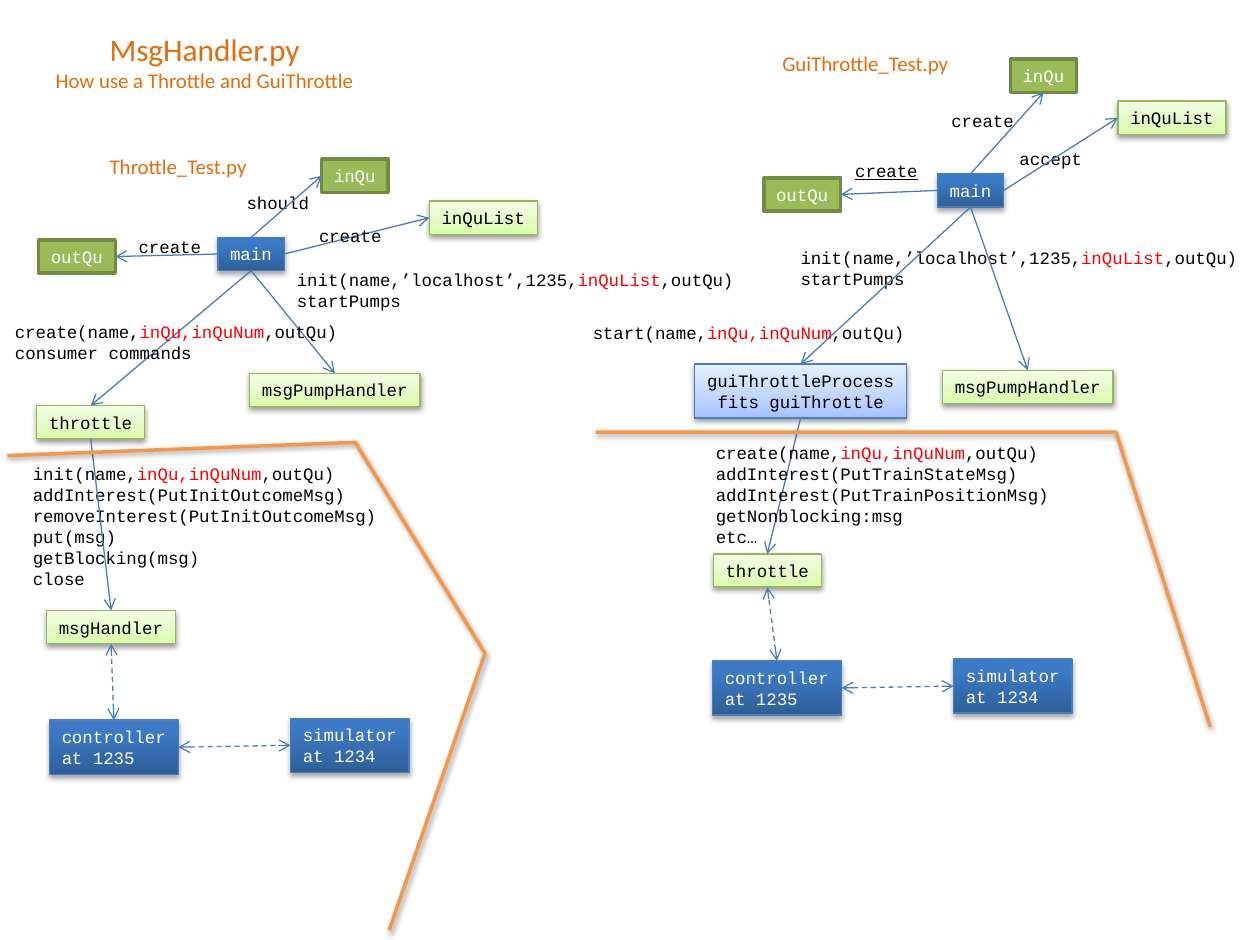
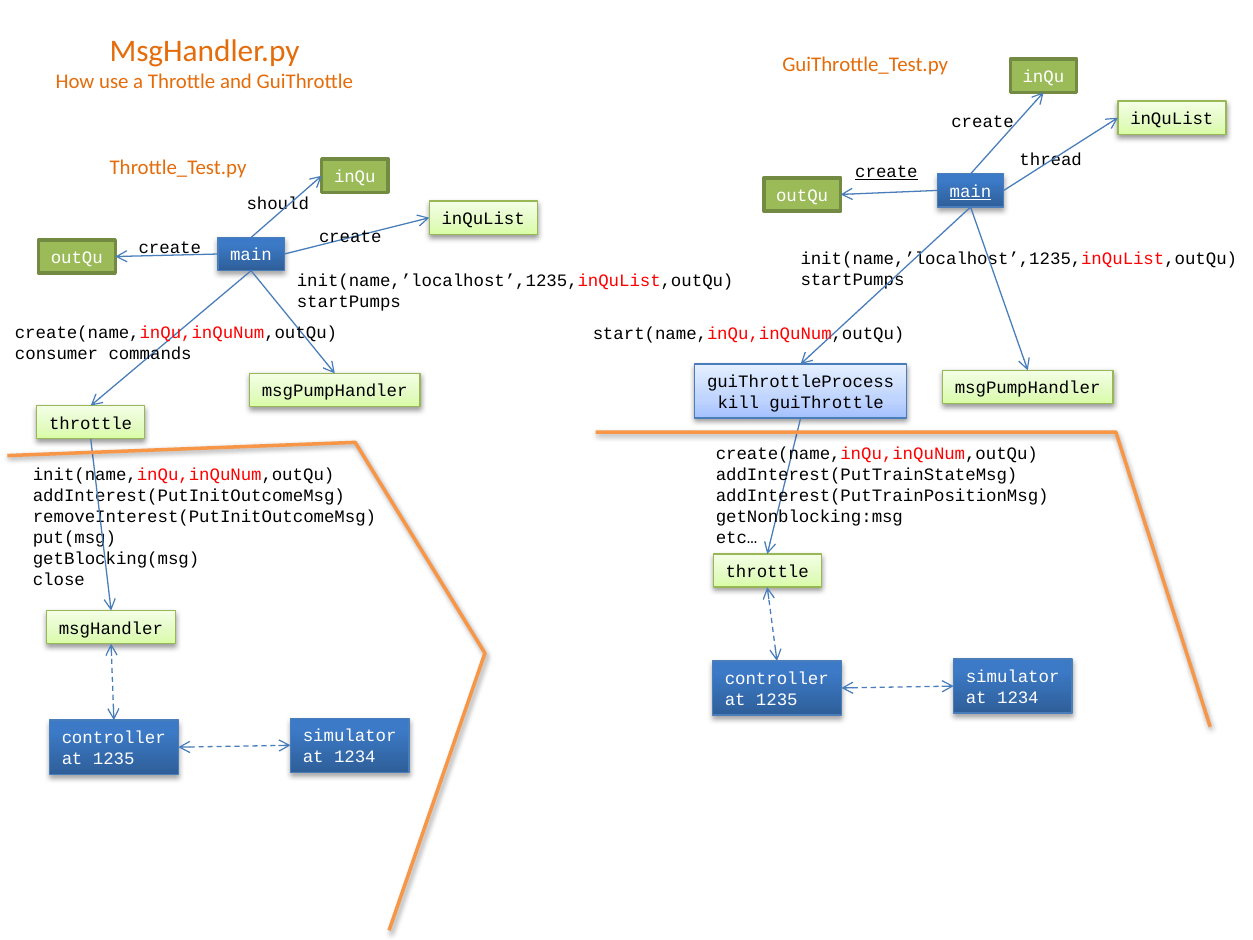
accept: accept -> thread
main at (971, 192) underline: none -> present
fits: fits -> kill
